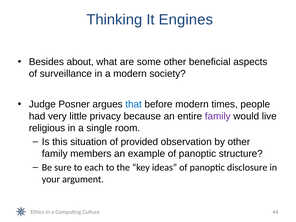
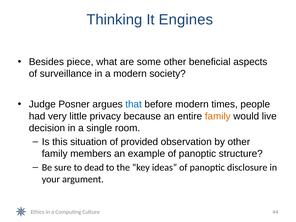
about: about -> piece
family at (218, 116) colour: purple -> orange
religious: religious -> decision
each: each -> dead
